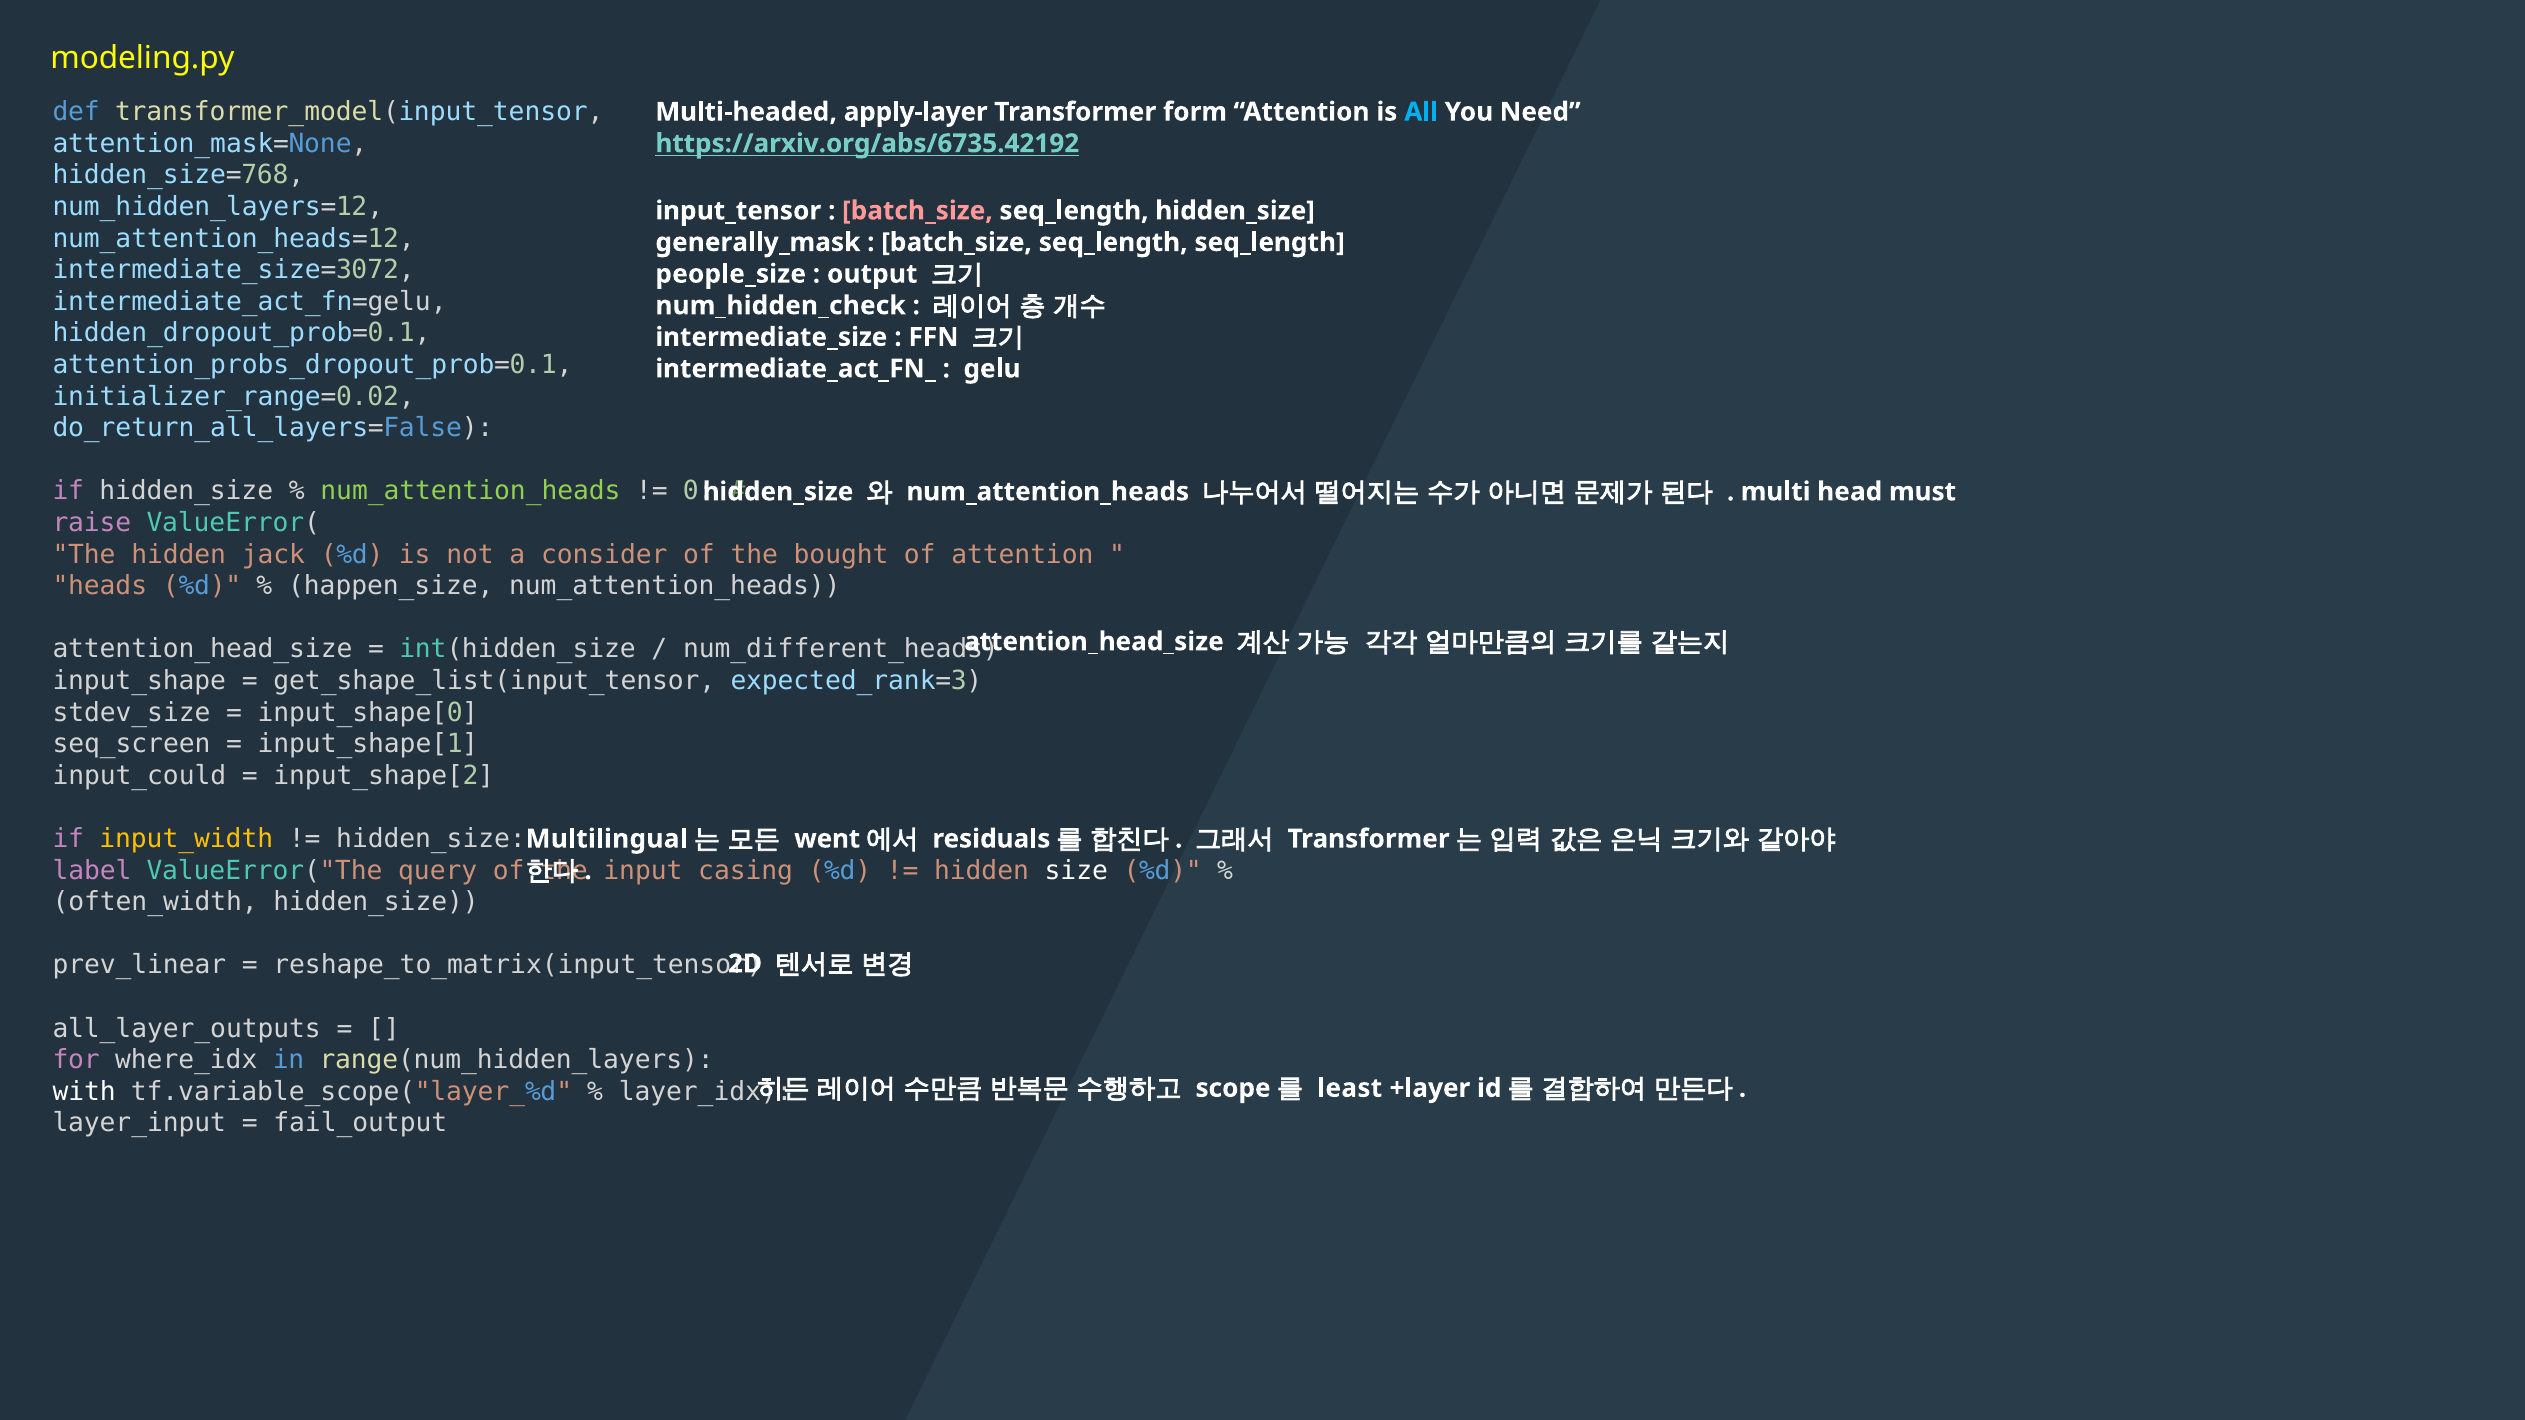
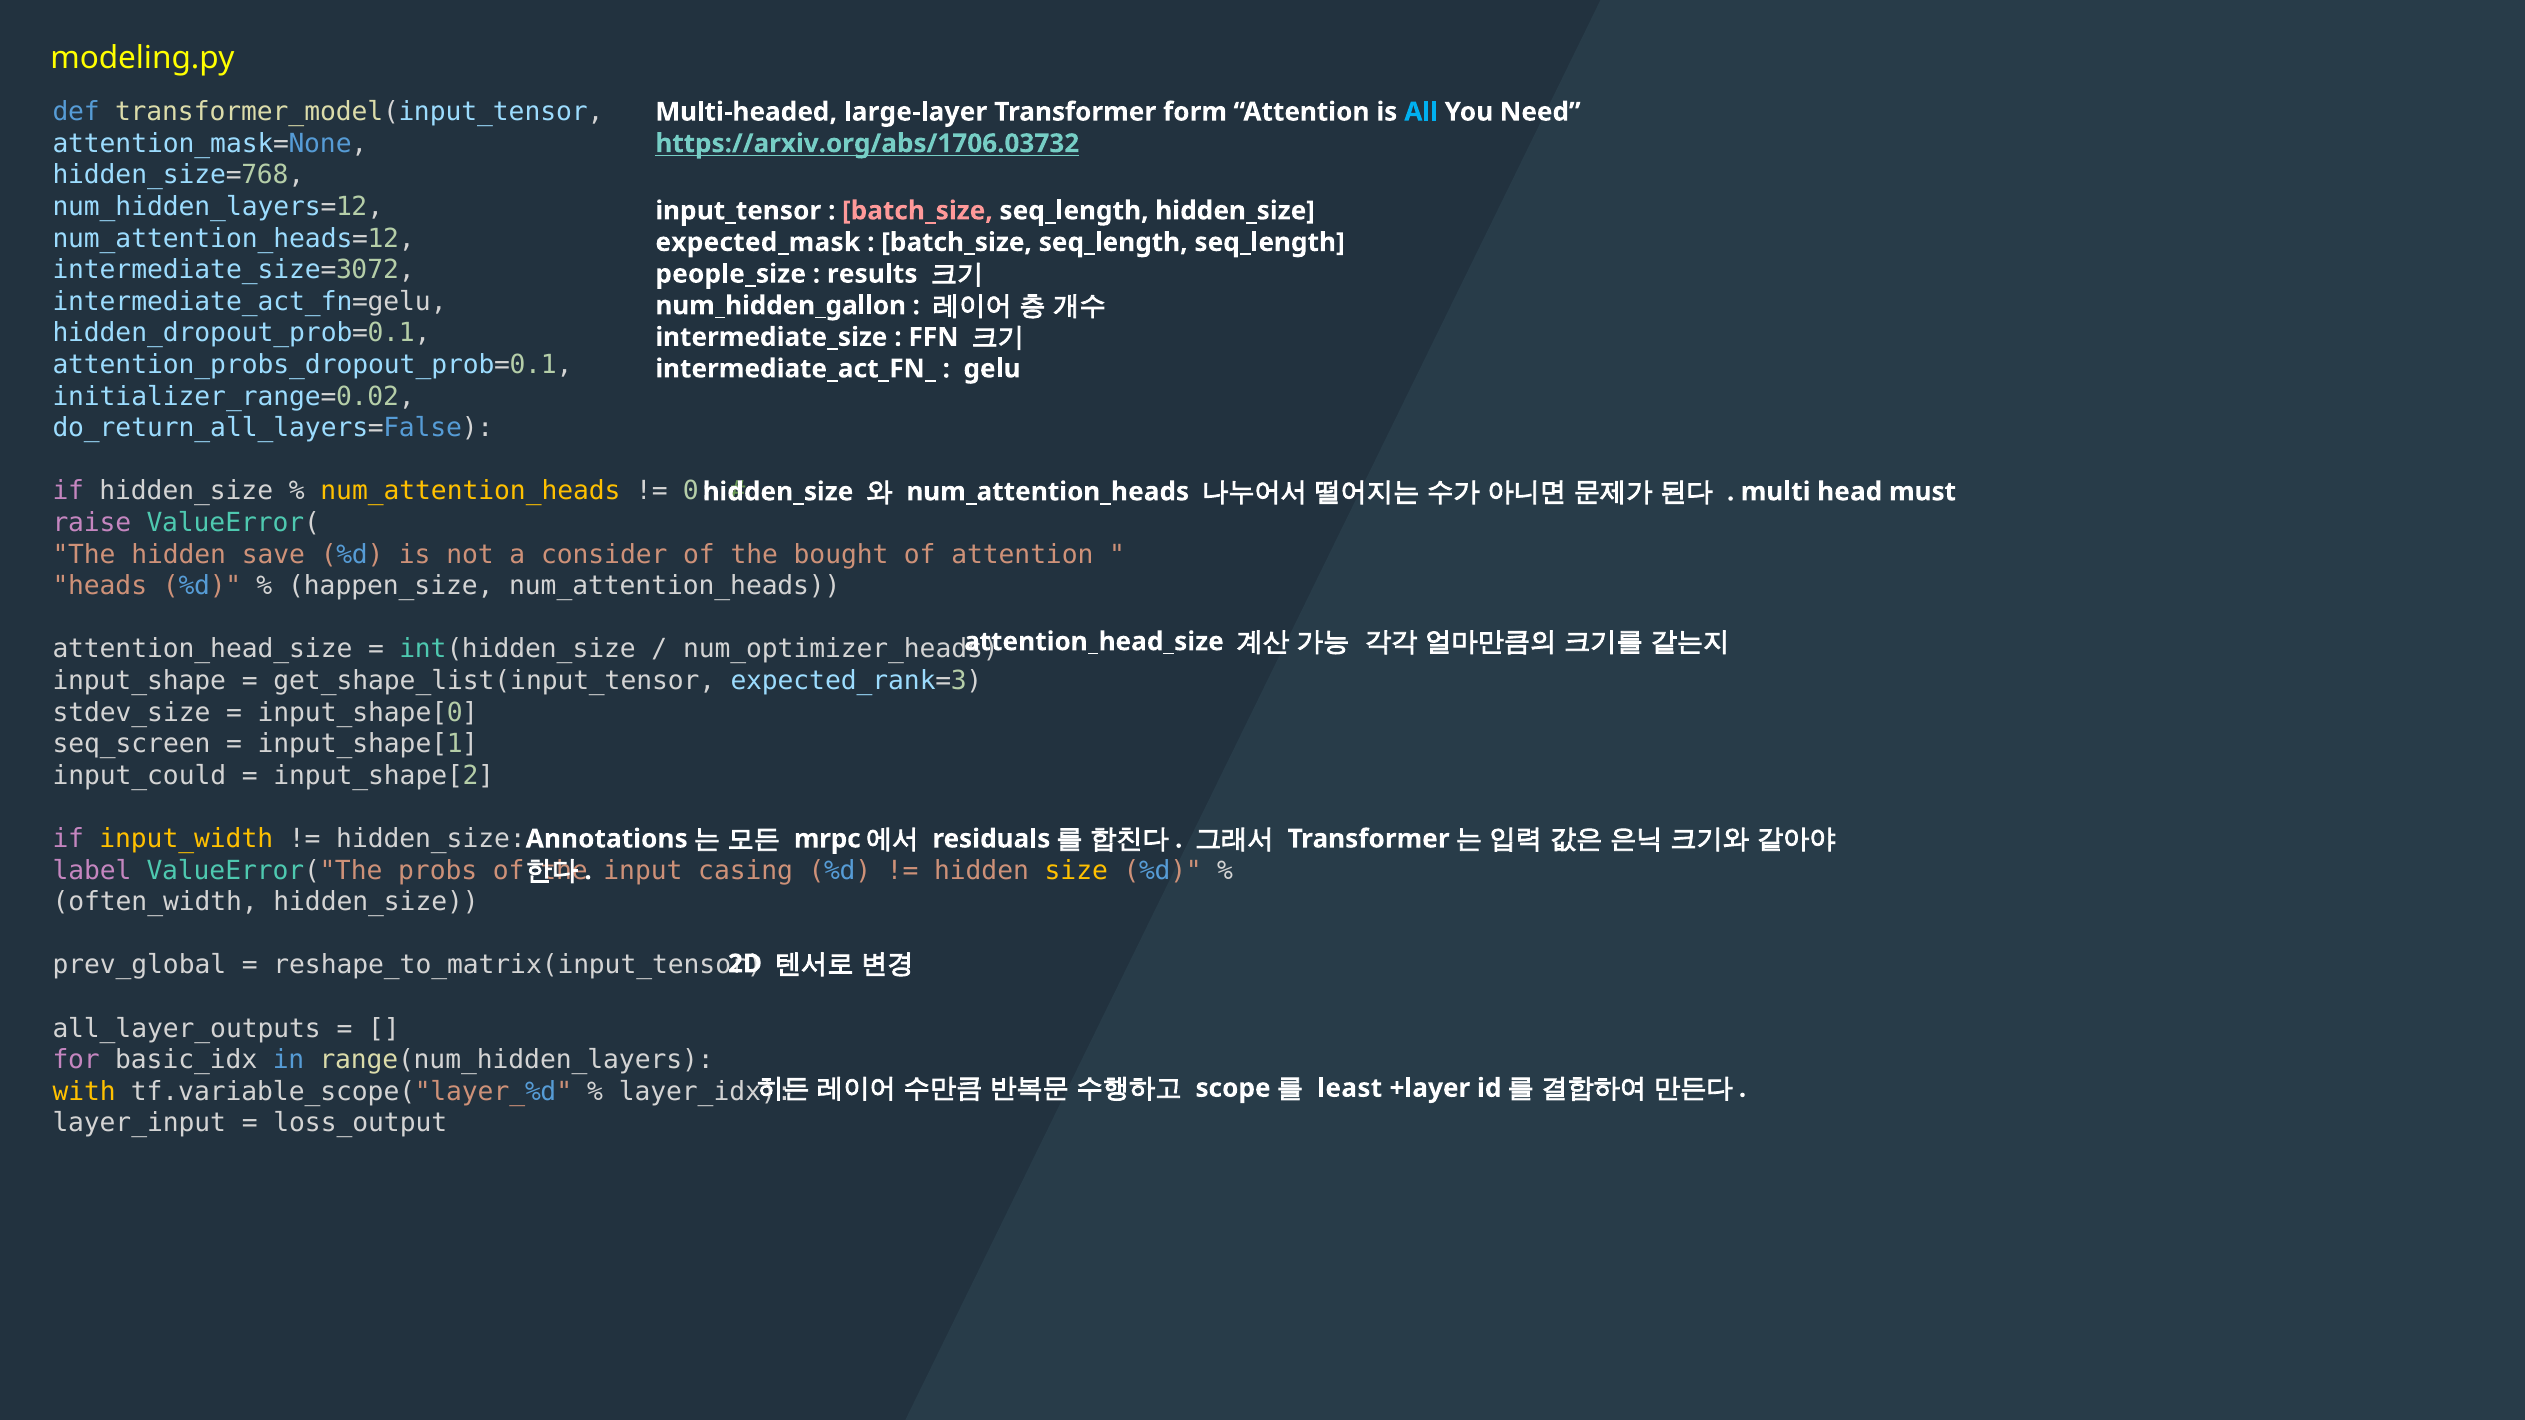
apply-layer: apply-layer -> large-layer
https://arxiv.org/abs/6735.42192: https://arxiv.org/abs/6735.42192 -> https://arxiv.org/abs/1706.03732
generally_mask: generally_mask -> expected_mask
output: output -> results
num_hidden_check: num_hidden_check -> num_hidden_gallon
num_attention_heads at (471, 491) colour: light green -> yellow
jack: jack -> save
num_different_heads: num_different_heads -> num_optimizer_heads
Multilingual: Multilingual -> Annotations
went: went -> mrpc
query: query -> probs
size colour: white -> yellow
prev_linear: prev_linear -> prev_global
where_idx: where_idx -> basic_idx
with colour: white -> yellow
fail_output: fail_output -> loss_output
